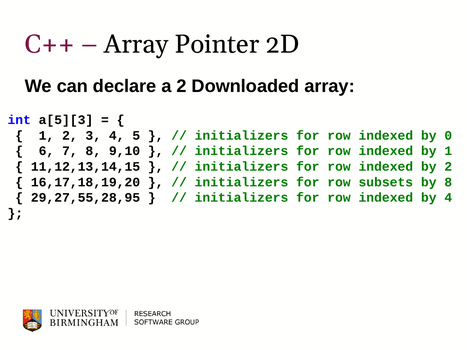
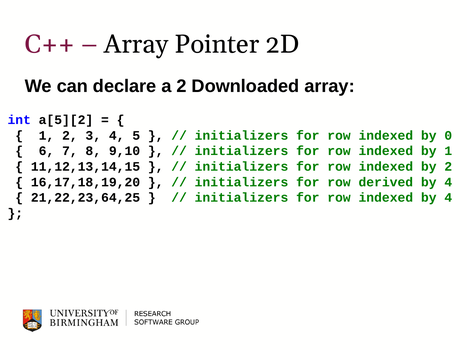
a[5][3: a[5][3 -> a[5][2
subsets: subsets -> derived
8 at (448, 182): 8 -> 4
29,27,55,28,95: 29,27,55,28,95 -> 21,22,23,64,25
